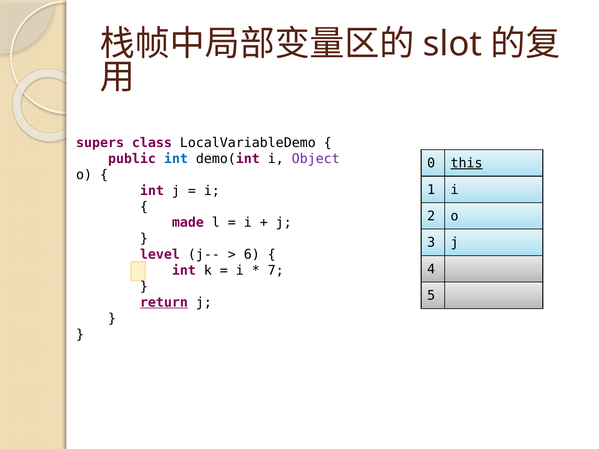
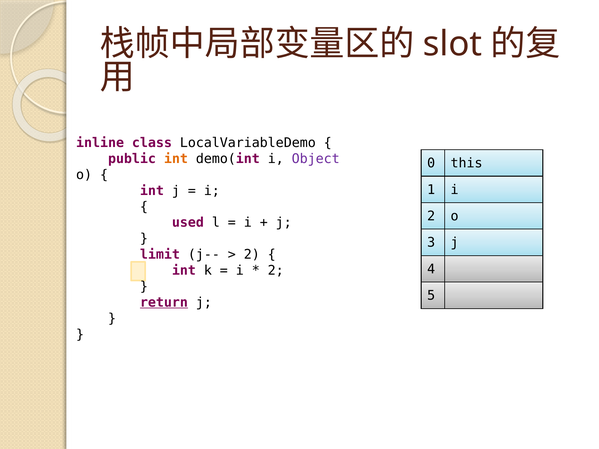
supers: supers -> inline
int at (176, 159) colour: blue -> orange
this underline: present -> none
made: made -> used
level: level -> limit
6 at (252, 255): 6 -> 2
7 at (276, 271): 7 -> 2
